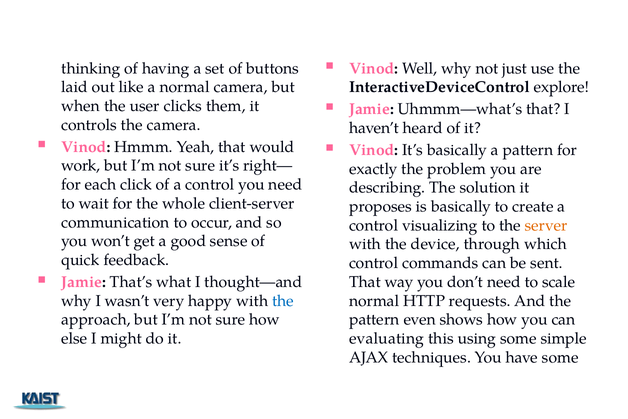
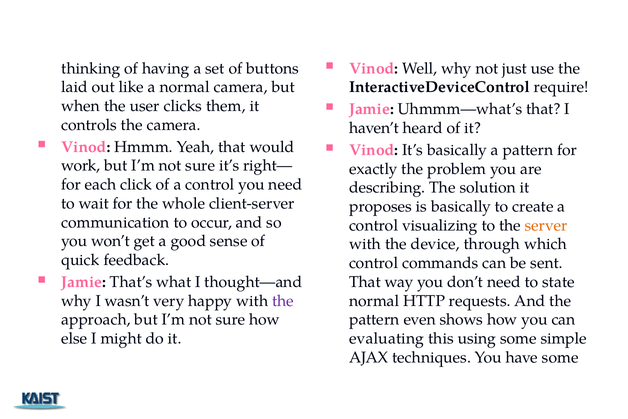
explore: explore -> require
scale: scale -> state
the at (283, 301) colour: blue -> purple
